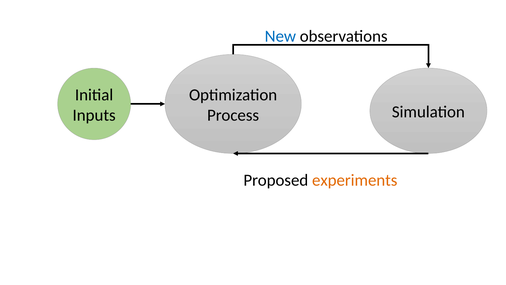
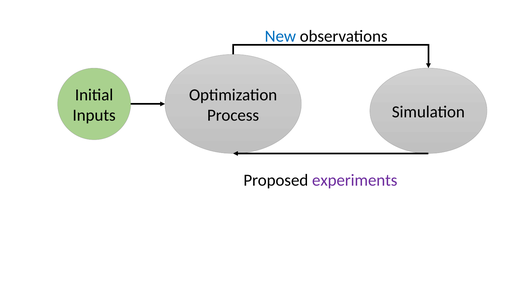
experiments colour: orange -> purple
